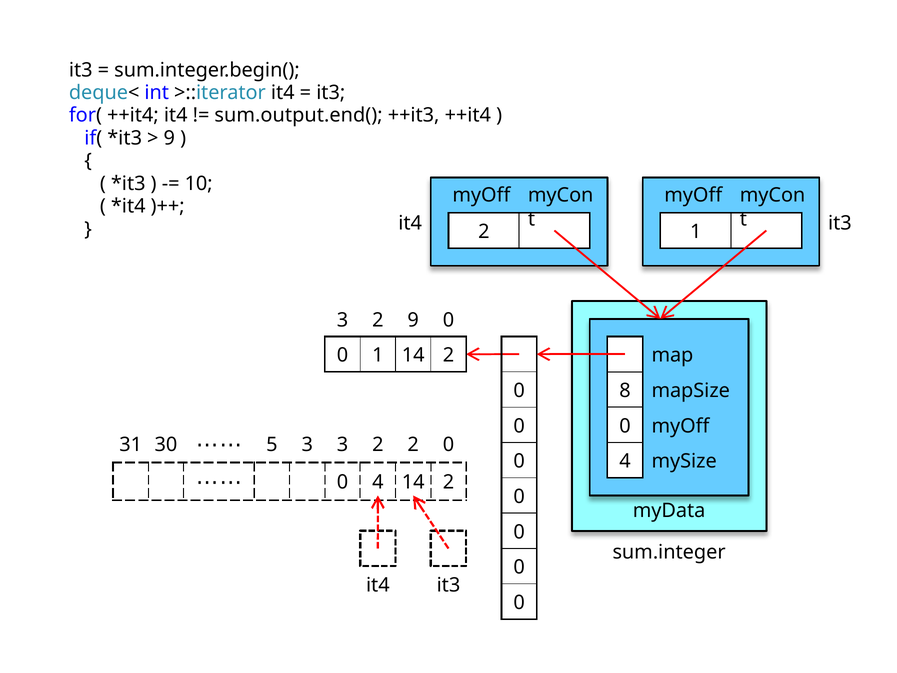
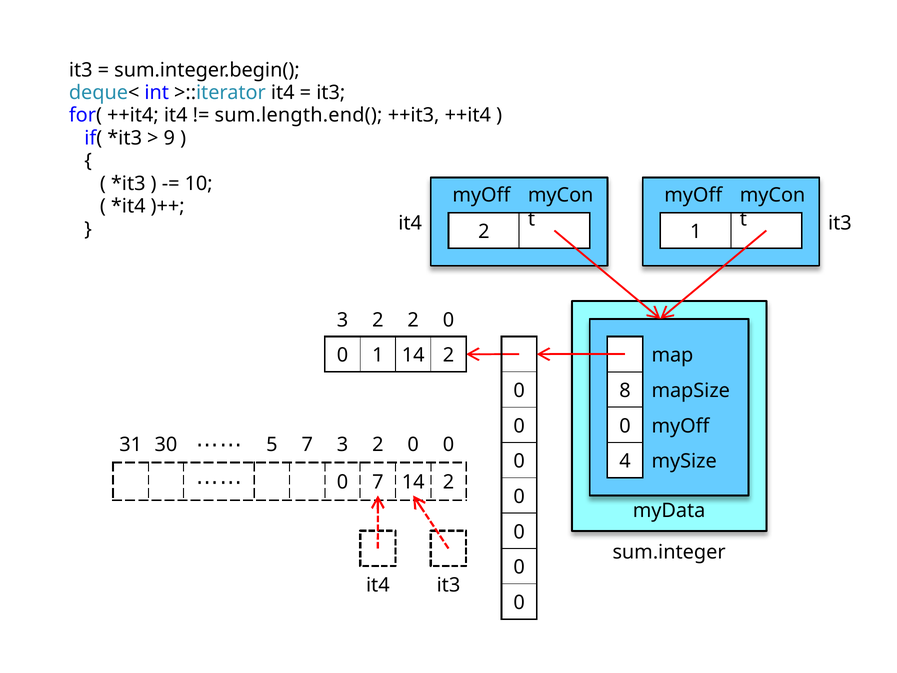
sum.output.end(: sum.output.end( -> sum.length.end(
2 9: 9 -> 2
5 3: 3 -> 7
3 2 2: 2 -> 0
0 4: 4 -> 7
